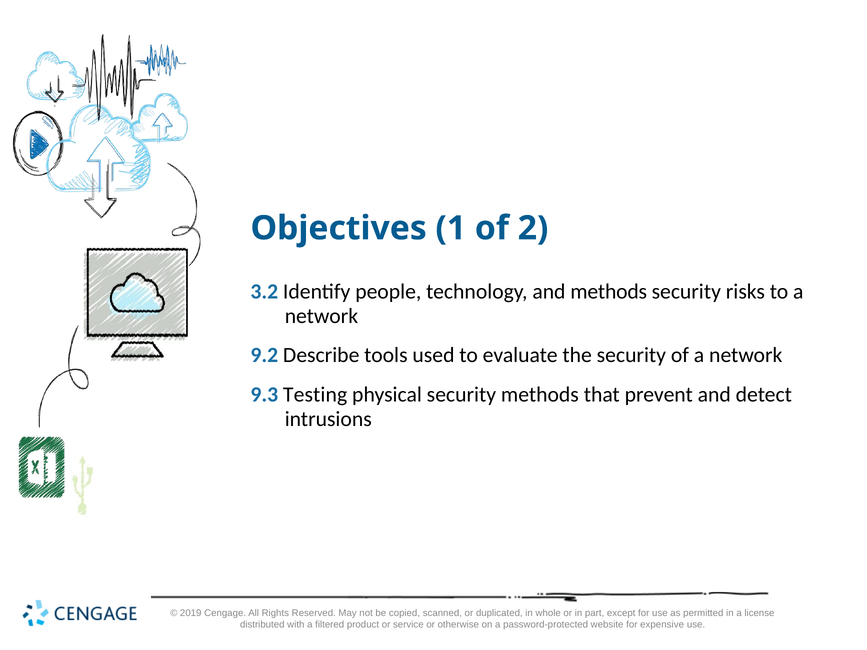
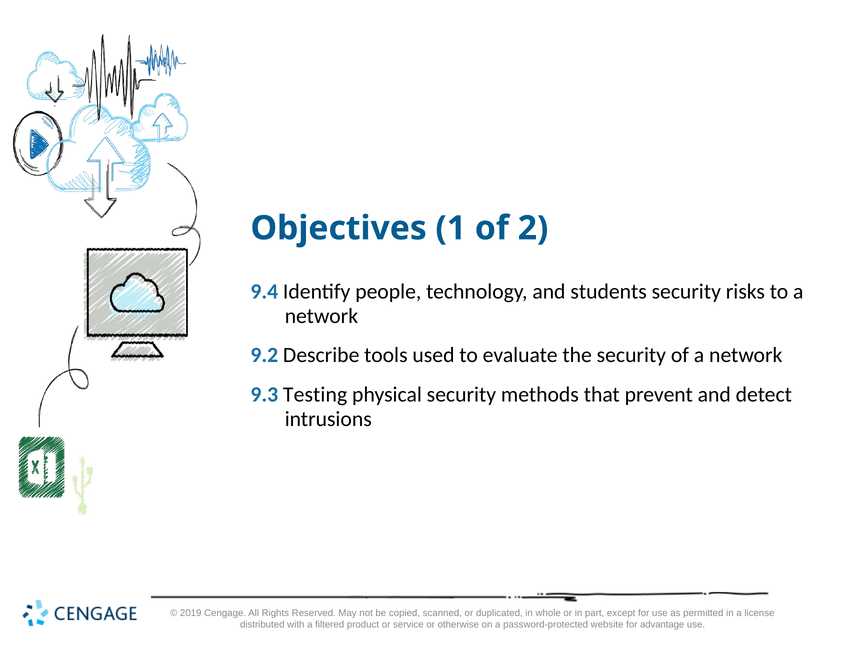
3.2: 3.2 -> 9.4
and methods: methods -> students
expensive: expensive -> advantage
